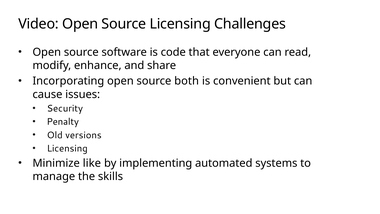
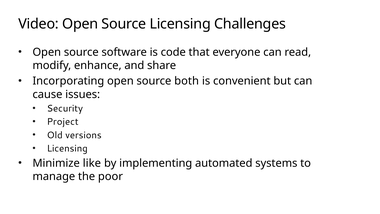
Penalty: Penalty -> Project
skills: skills -> poor
